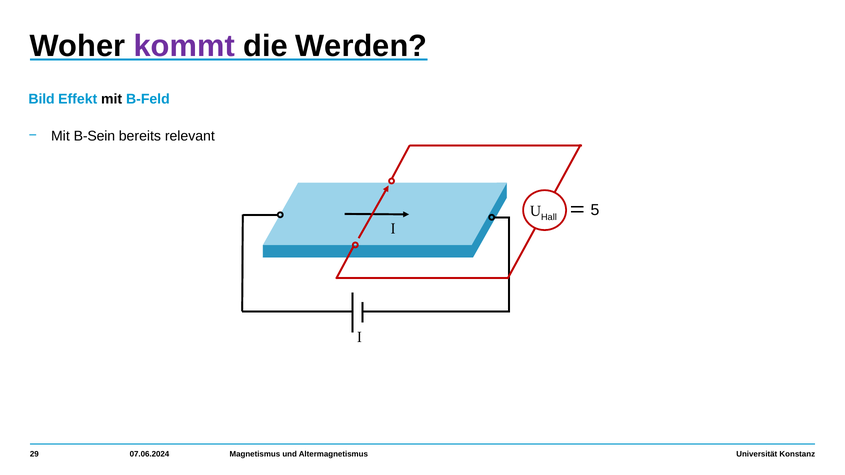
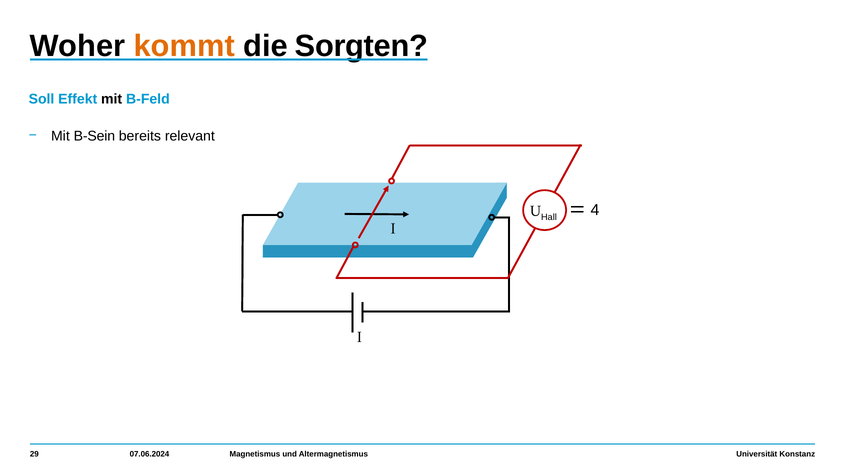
kommt colour: purple -> orange
Werden: Werden -> Sorgten
Bild: Bild -> Soll
5: 5 -> 4
